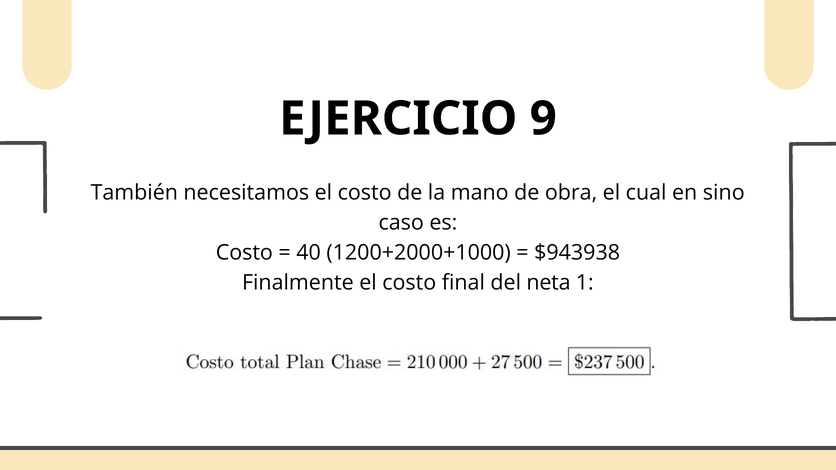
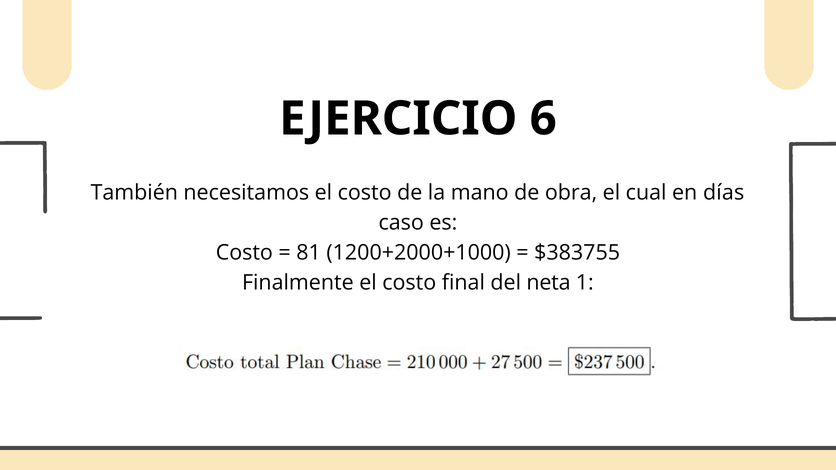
9: 9 -> 6
sino: sino -> días
40: 40 -> 81
$943938: $943938 -> $383755
